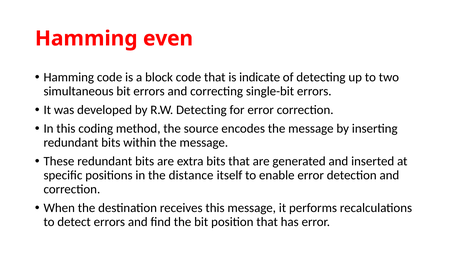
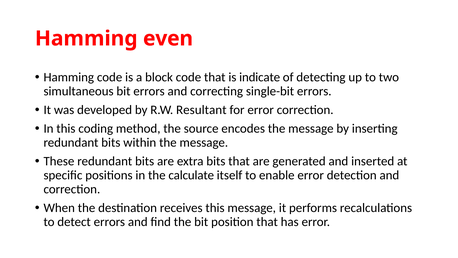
R.W Detecting: Detecting -> Resultant
distance: distance -> calculate
